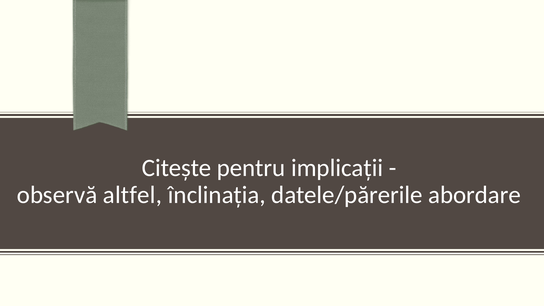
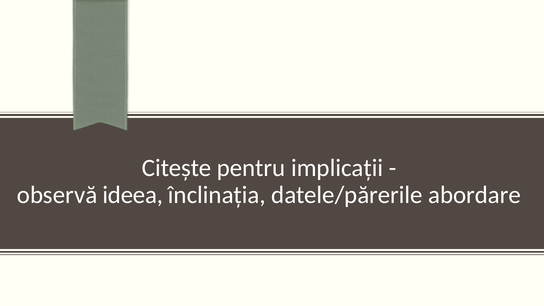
altfel: altfel -> ideea
